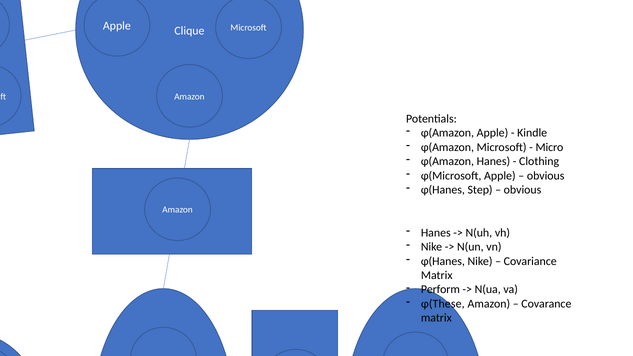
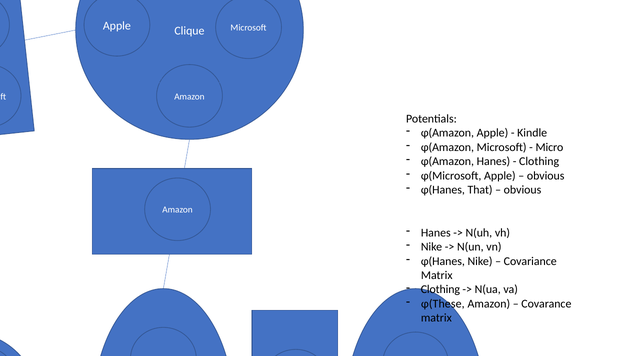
Step: Step -> That
Perform at (440, 290): Perform -> Clothing
